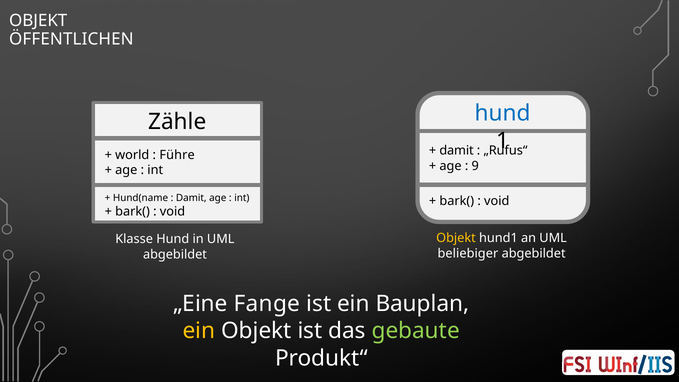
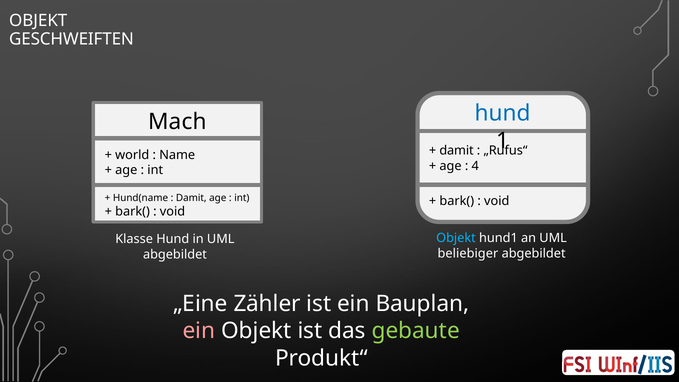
ÖFFENTLICHEN: ÖFFENTLICHEN -> GESCHWEIFTEN
Zähle: Zähle -> Mach
Führe: Führe -> Name
9: 9 -> 4
Objekt at (456, 238) colour: yellow -> light blue
Fange: Fange -> Zähler
ein at (199, 331) colour: yellow -> pink
